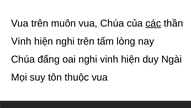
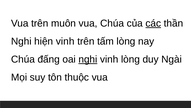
Vinh at (21, 41): Vinh -> Nghi
hiện nghi: nghi -> vinh
nghi at (88, 59) underline: none -> present
hiện at (130, 59): hiện -> lòng
